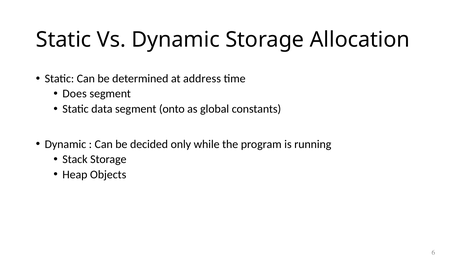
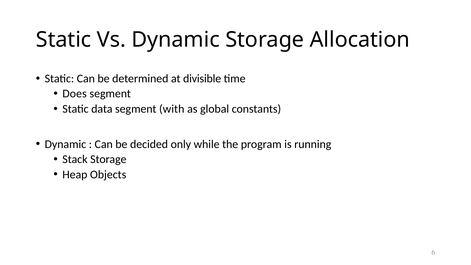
address: address -> divisible
onto: onto -> with
